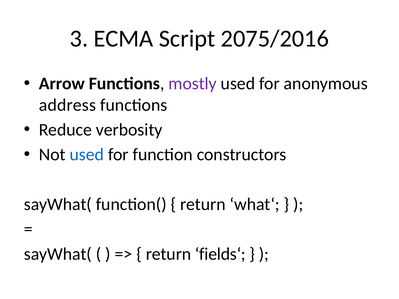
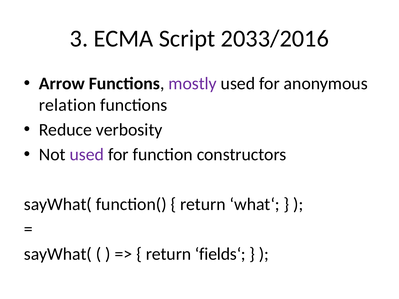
2075/2016: 2075/2016 -> 2033/2016
address: address -> relation
used at (87, 155) colour: blue -> purple
